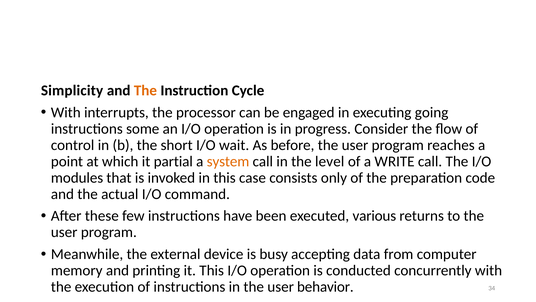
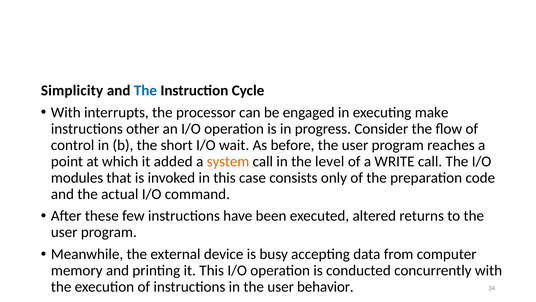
The at (145, 90) colour: orange -> blue
going: going -> make
some: some -> other
partial: partial -> added
various: various -> altered
